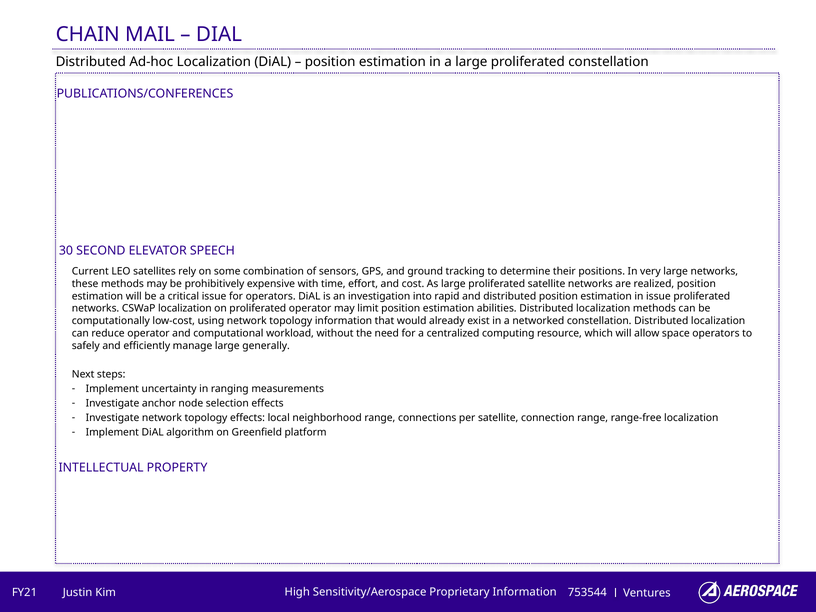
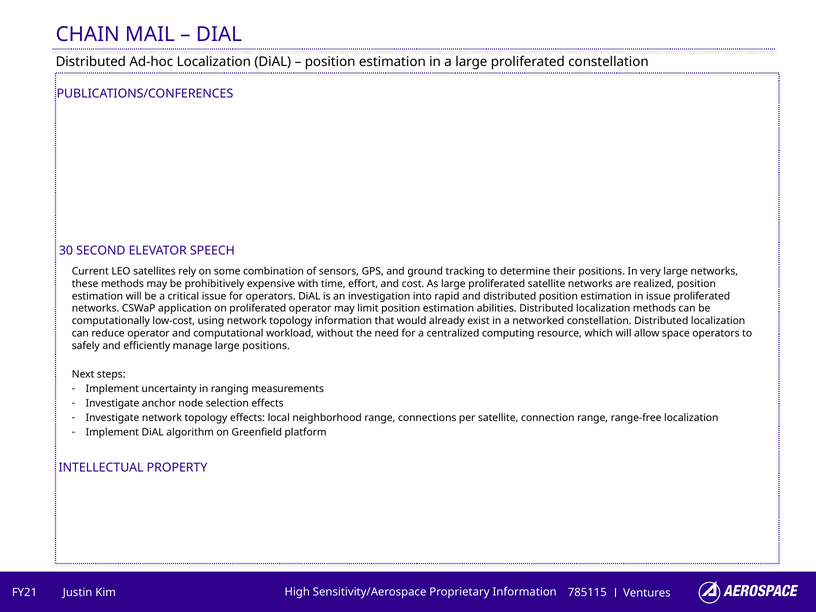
CSWaP localization: localization -> application
large generally: generally -> positions
753544: 753544 -> 785115
